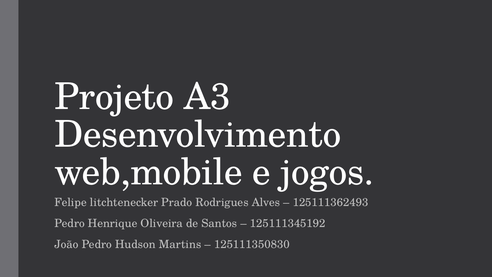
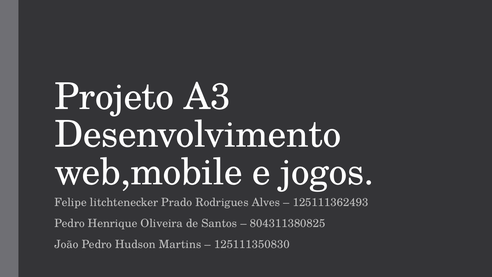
125111345192: 125111345192 -> 804311380825
